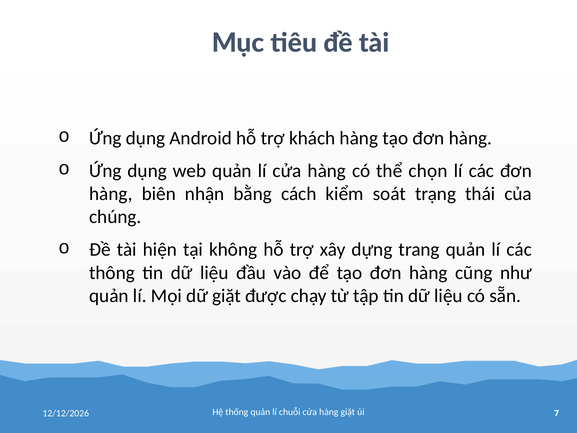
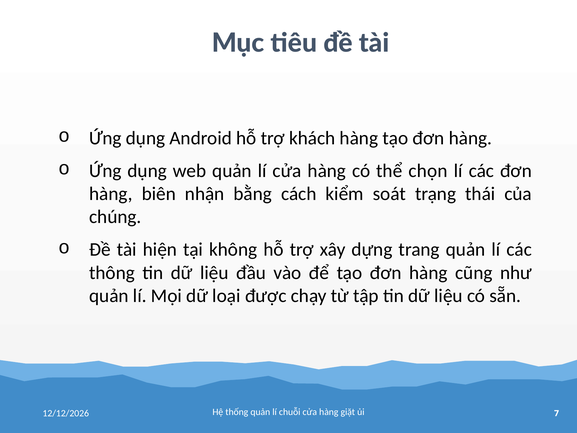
dữ giặt: giặt -> loại
